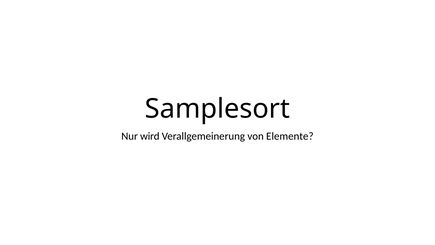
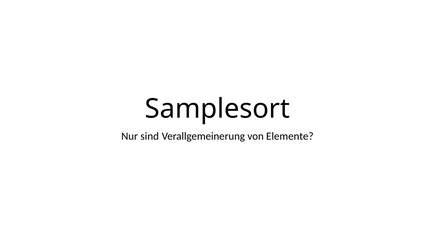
wird: wird -> sind
